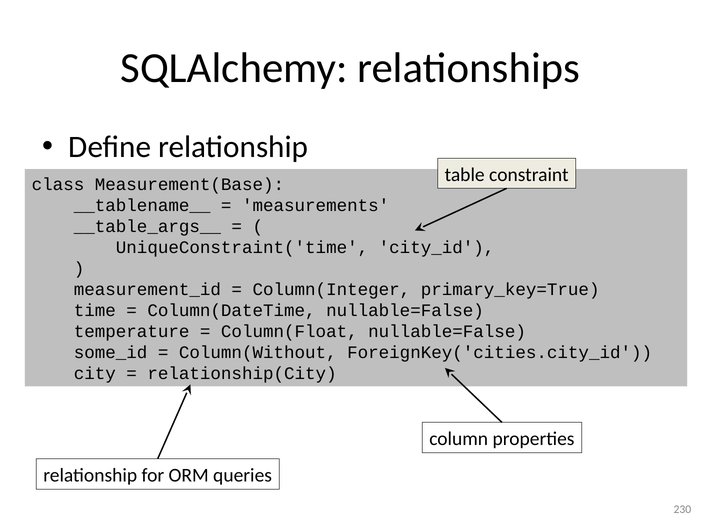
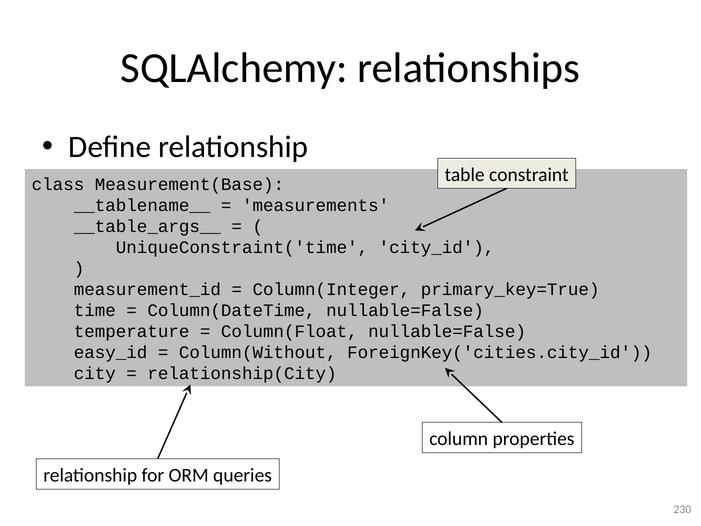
some_id: some_id -> easy_id
